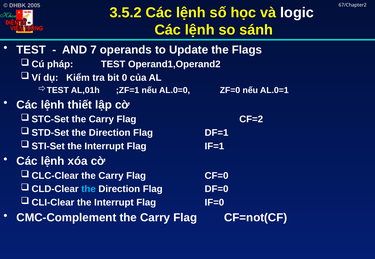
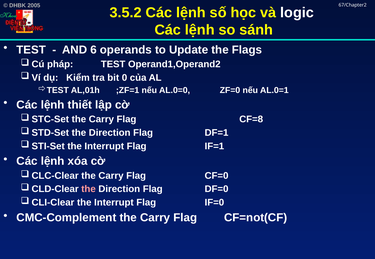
7: 7 -> 6
CF=2: CF=2 -> CF=8
the at (89, 190) colour: light blue -> pink
